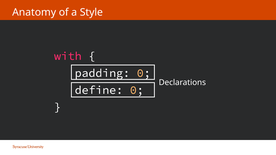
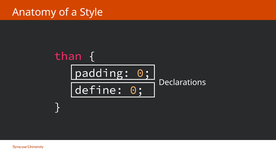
with: with -> than
